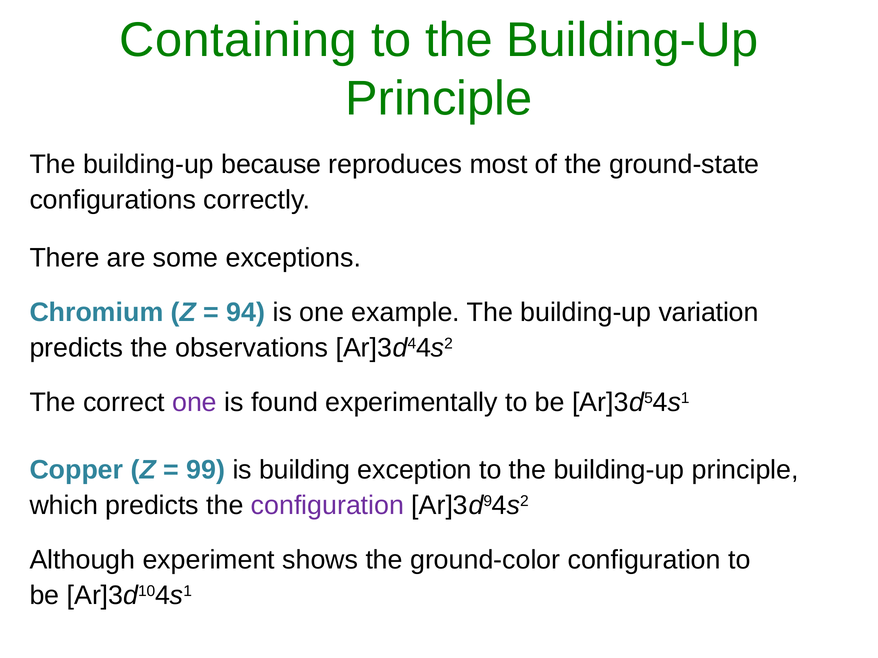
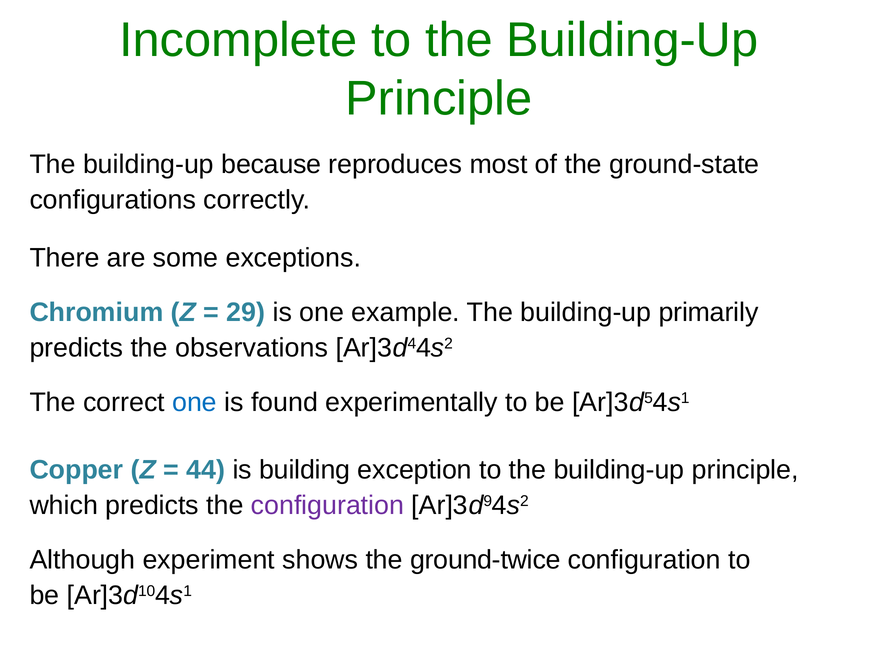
Containing: Containing -> Incomplete
94: 94 -> 29
variation: variation -> primarily
one at (195, 403) colour: purple -> blue
99: 99 -> 44
ground-color: ground-color -> ground-twice
